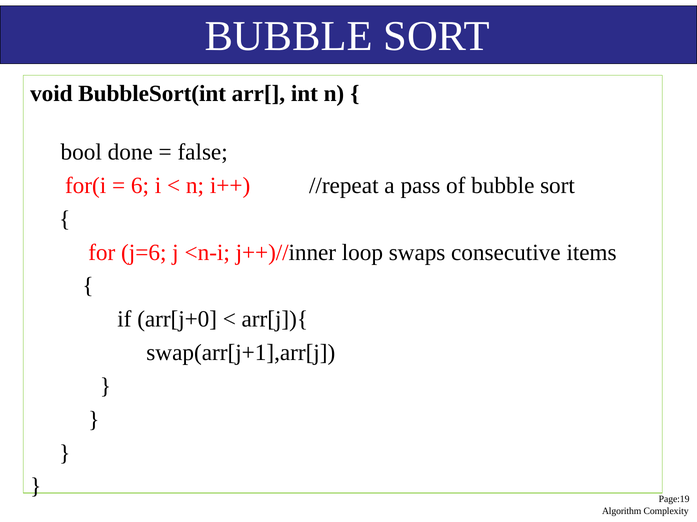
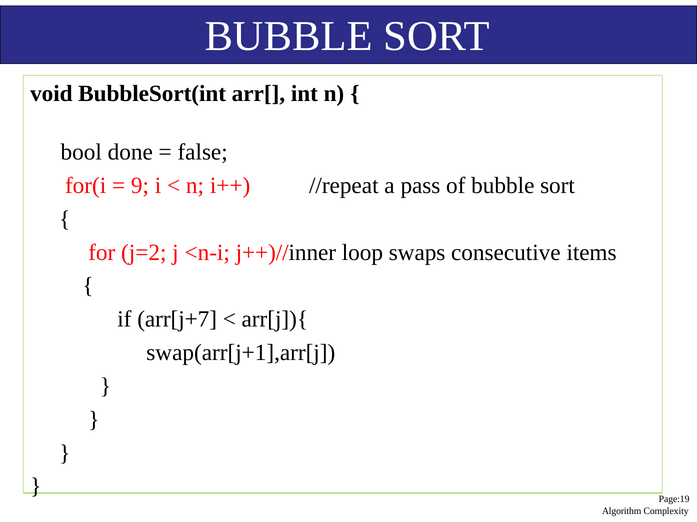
6: 6 -> 9
j=6: j=6 -> j=2
arr[j+0: arr[j+0 -> arr[j+7
